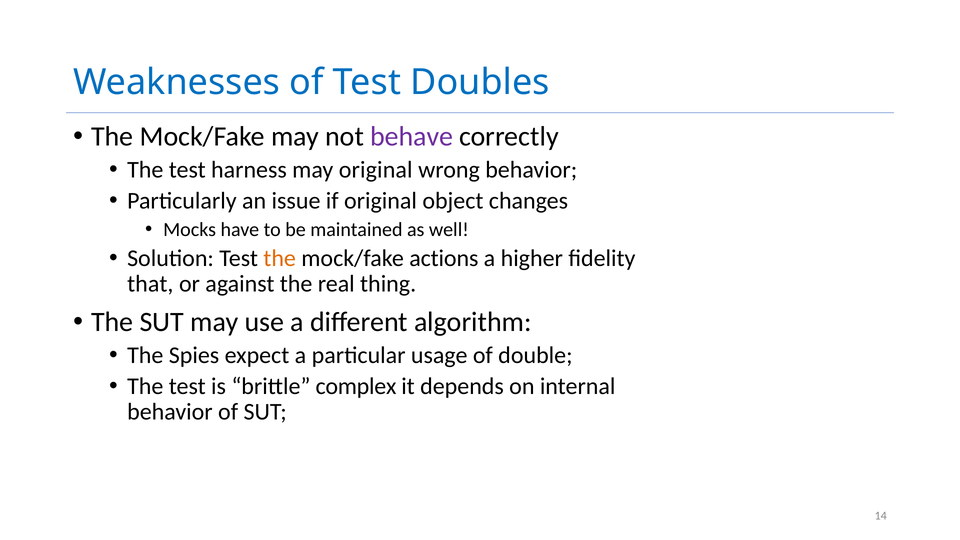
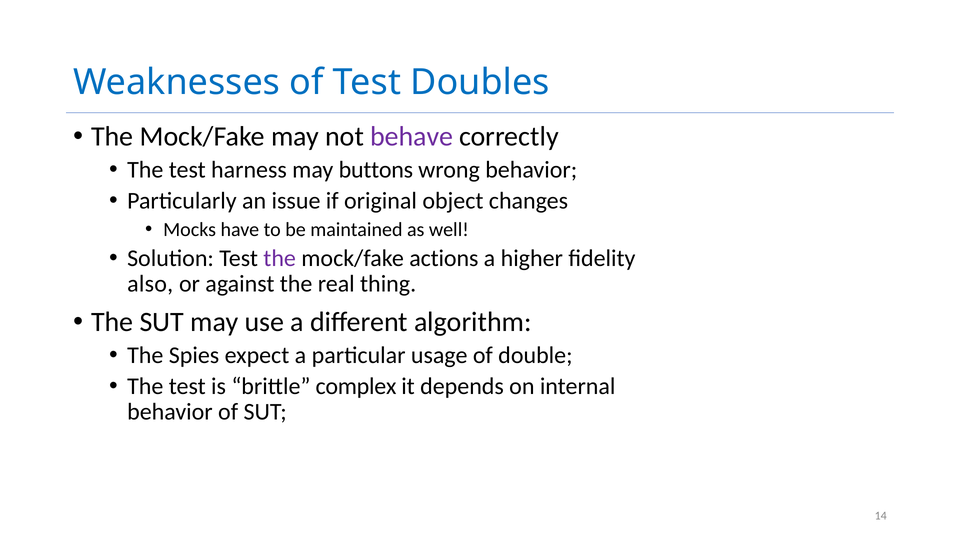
may original: original -> buttons
the at (280, 258) colour: orange -> purple
that: that -> also
